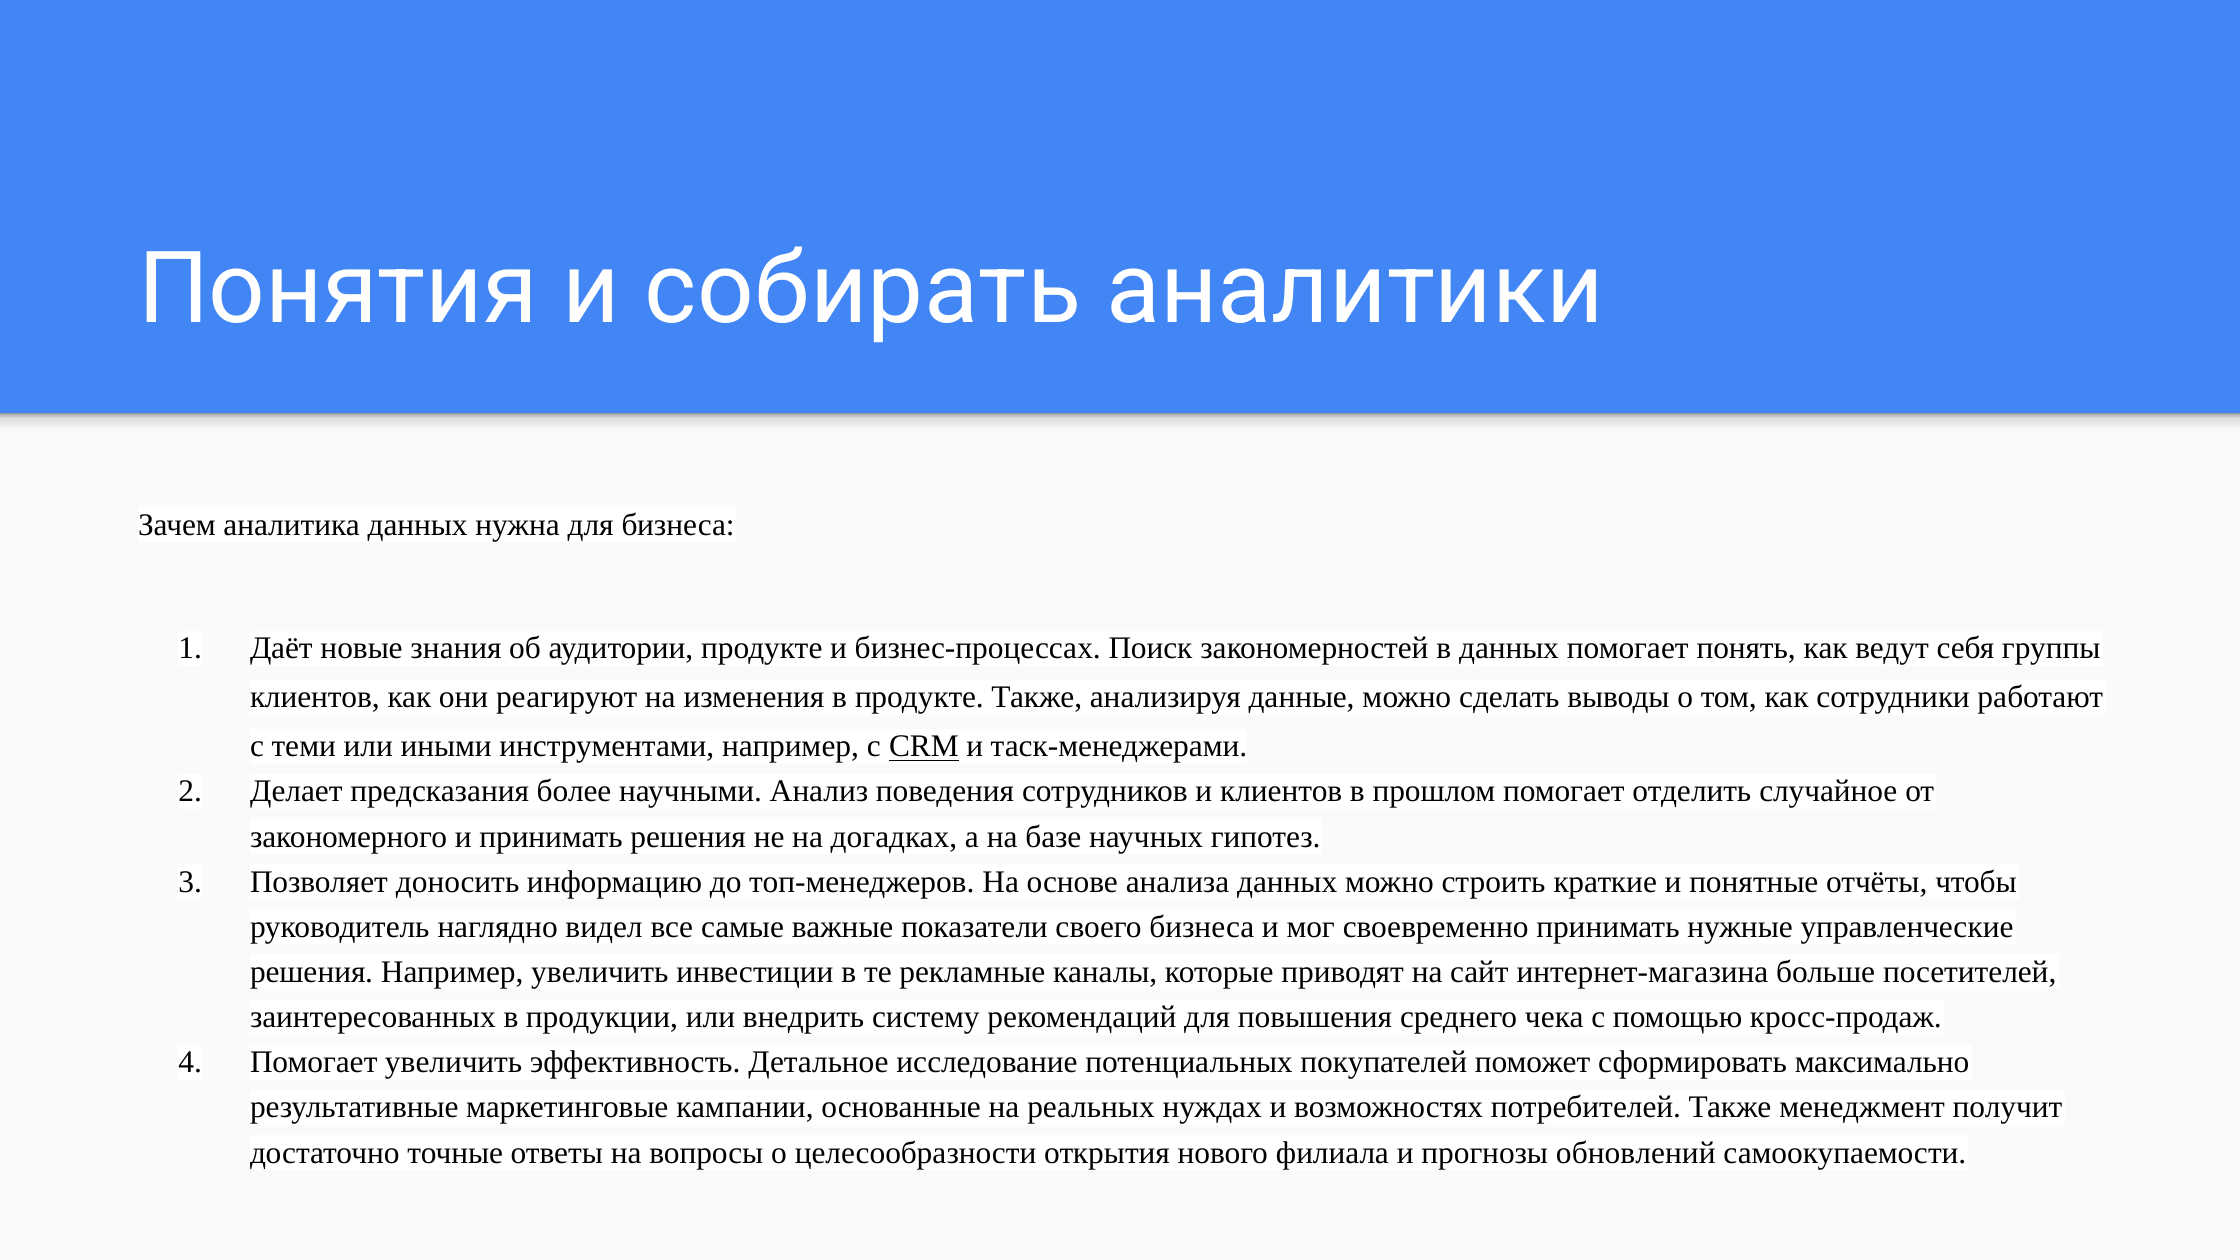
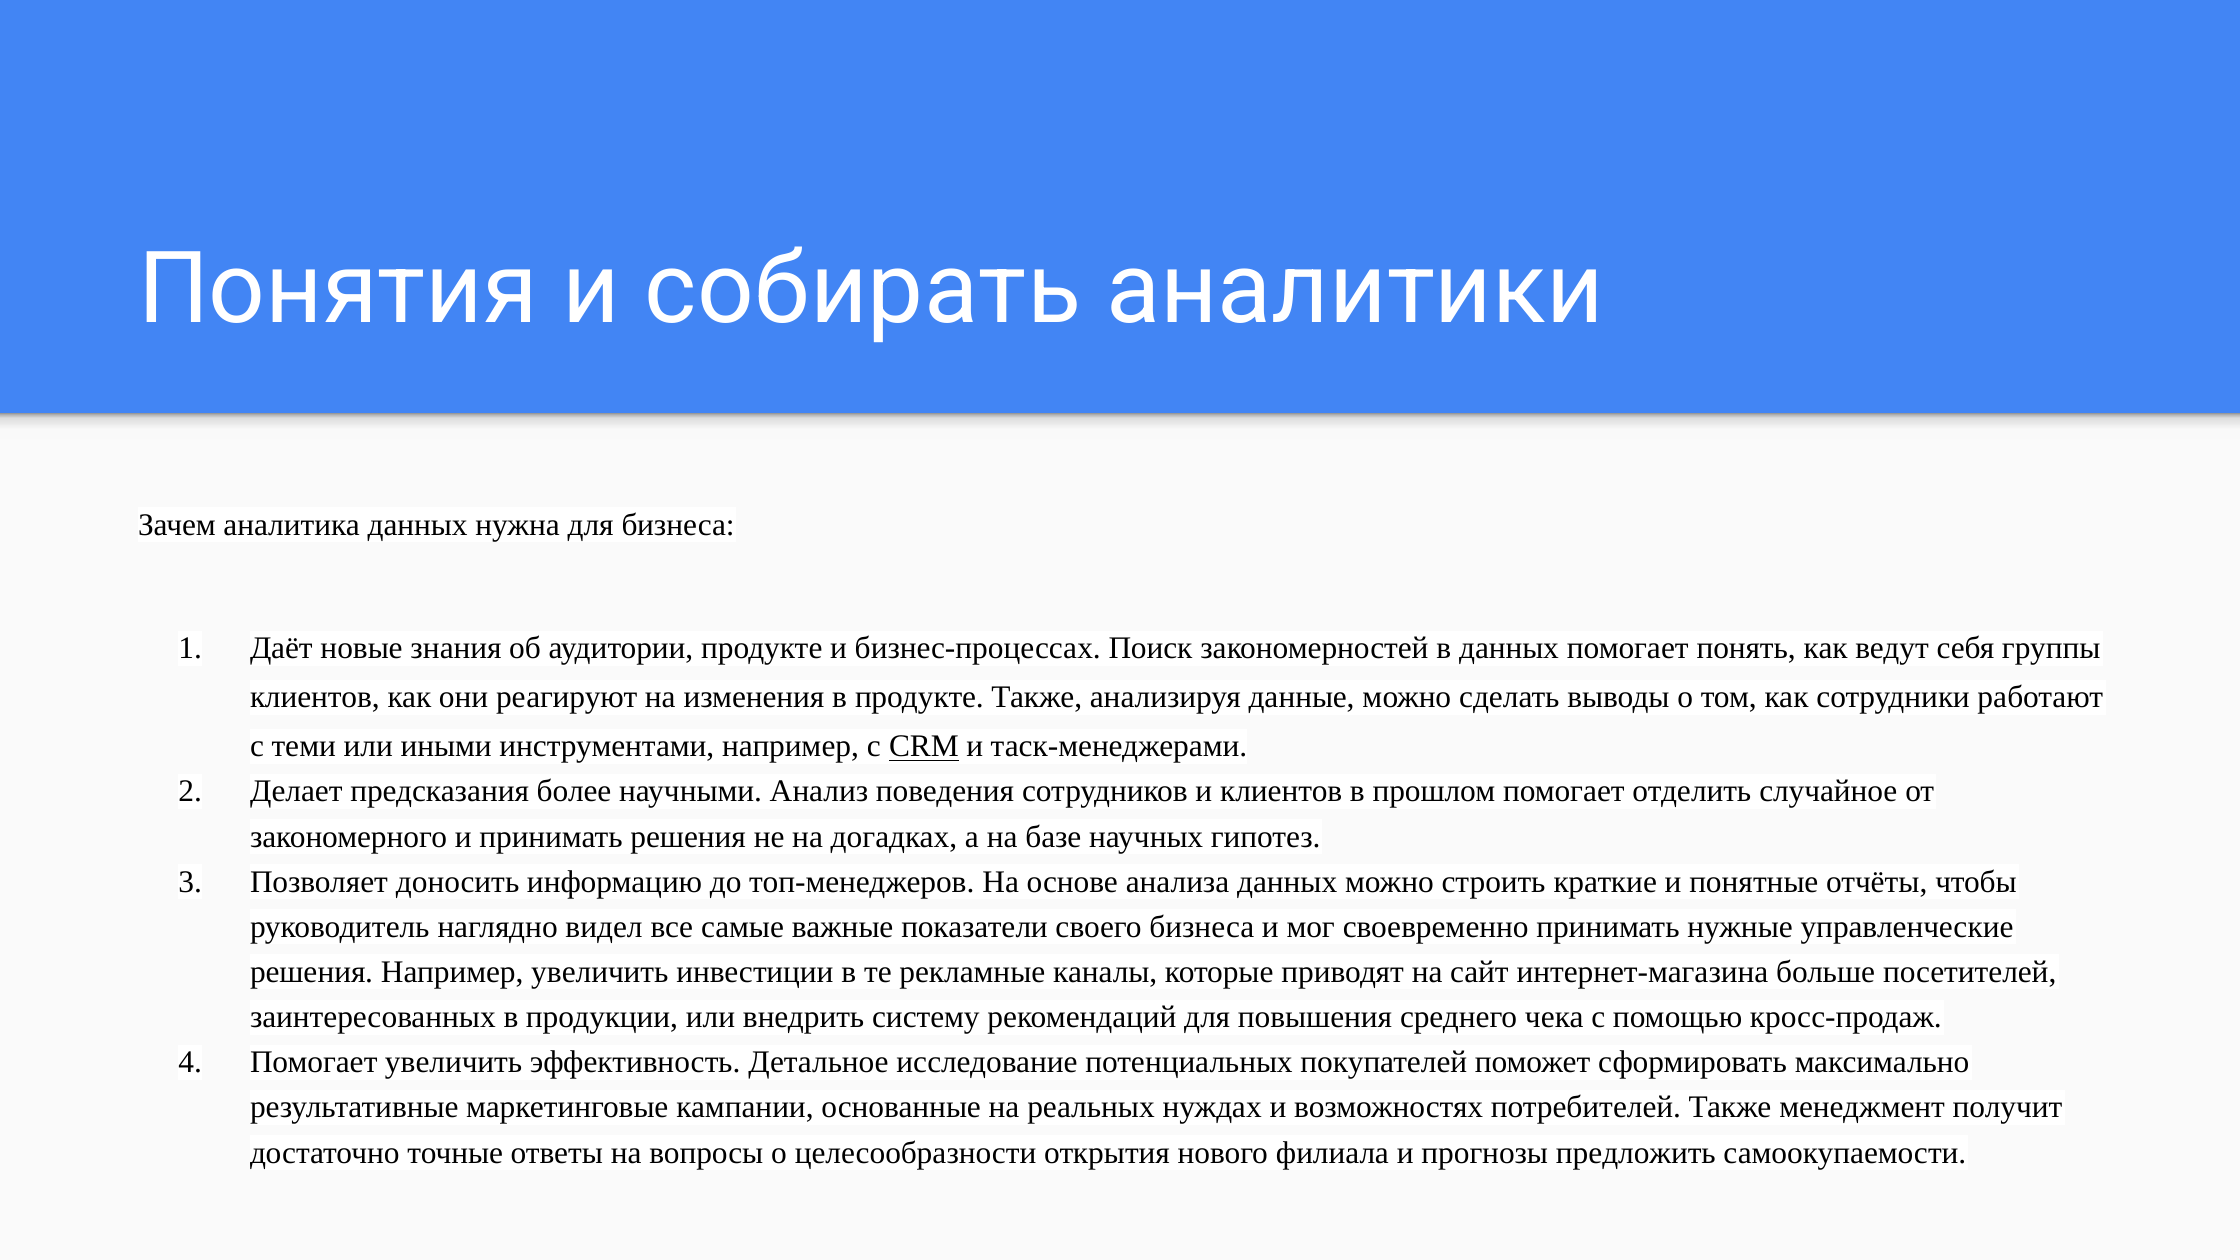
обновлений: обновлений -> предложить
